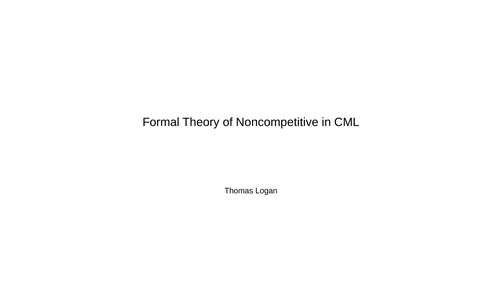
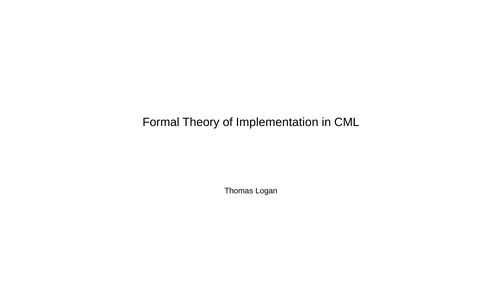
Noncompetitive: Noncompetitive -> Implementation
